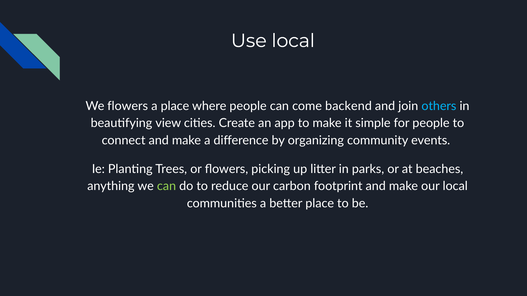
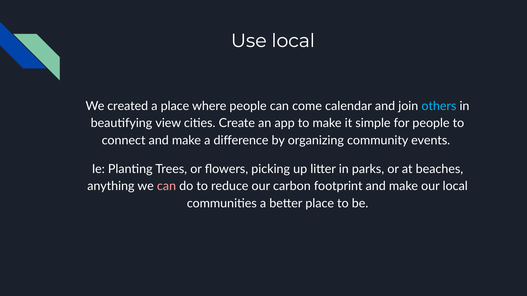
We flowers: flowers -> created
backend: backend -> calendar
can at (166, 187) colour: light green -> pink
